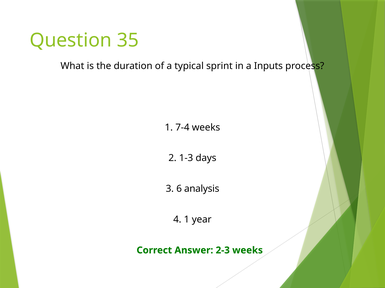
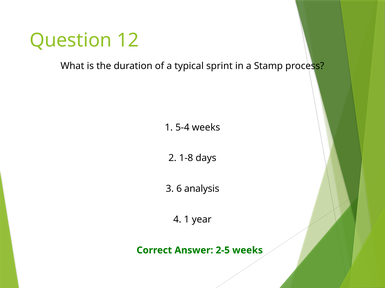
35: 35 -> 12
Inputs: Inputs -> Stamp
7-4: 7-4 -> 5-4
1-3: 1-3 -> 1-8
2-3: 2-3 -> 2-5
